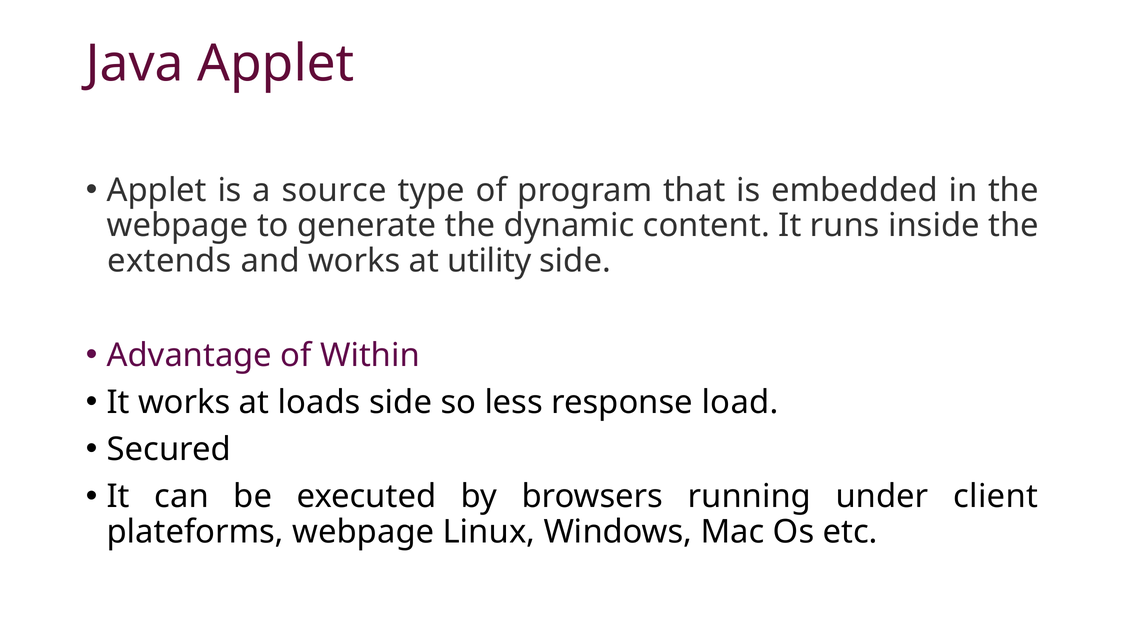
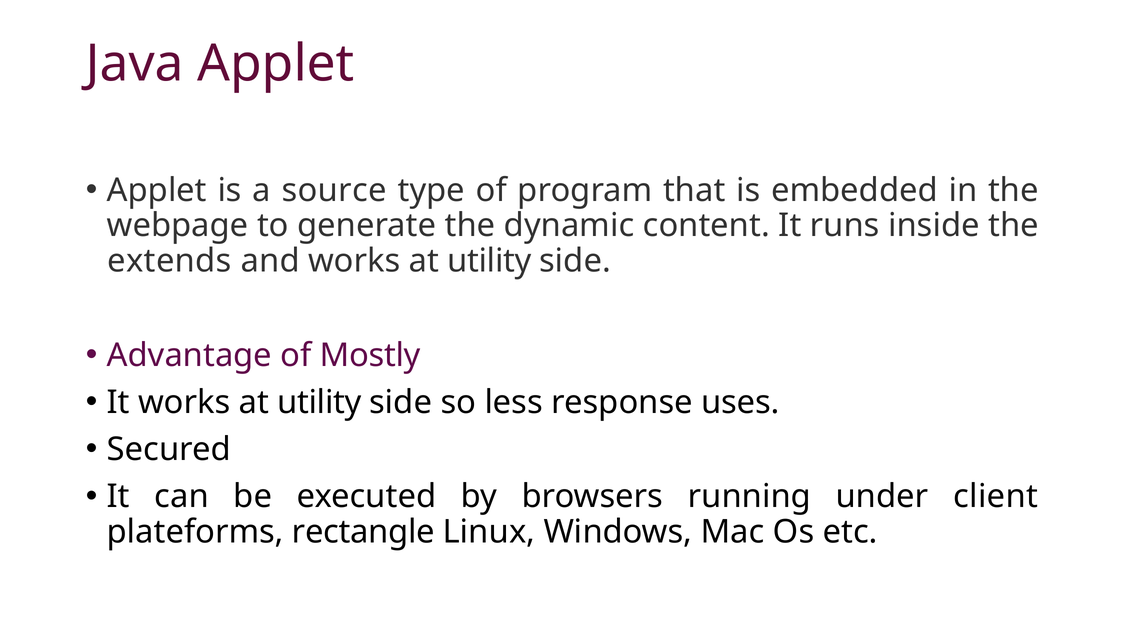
Within: Within -> Mostly
It works at loads: loads -> utility
load: load -> uses
plateforms webpage: webpage -> rectangle
